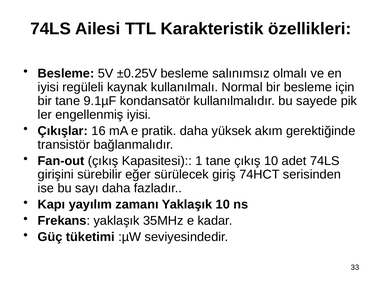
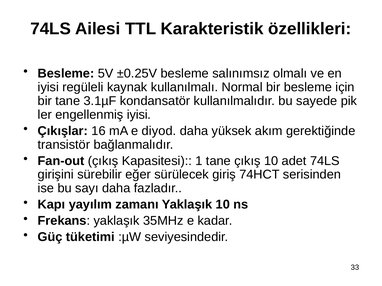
9.1µF: 9.1µF -> 3.1µF
pratik: pratik -> diyod
